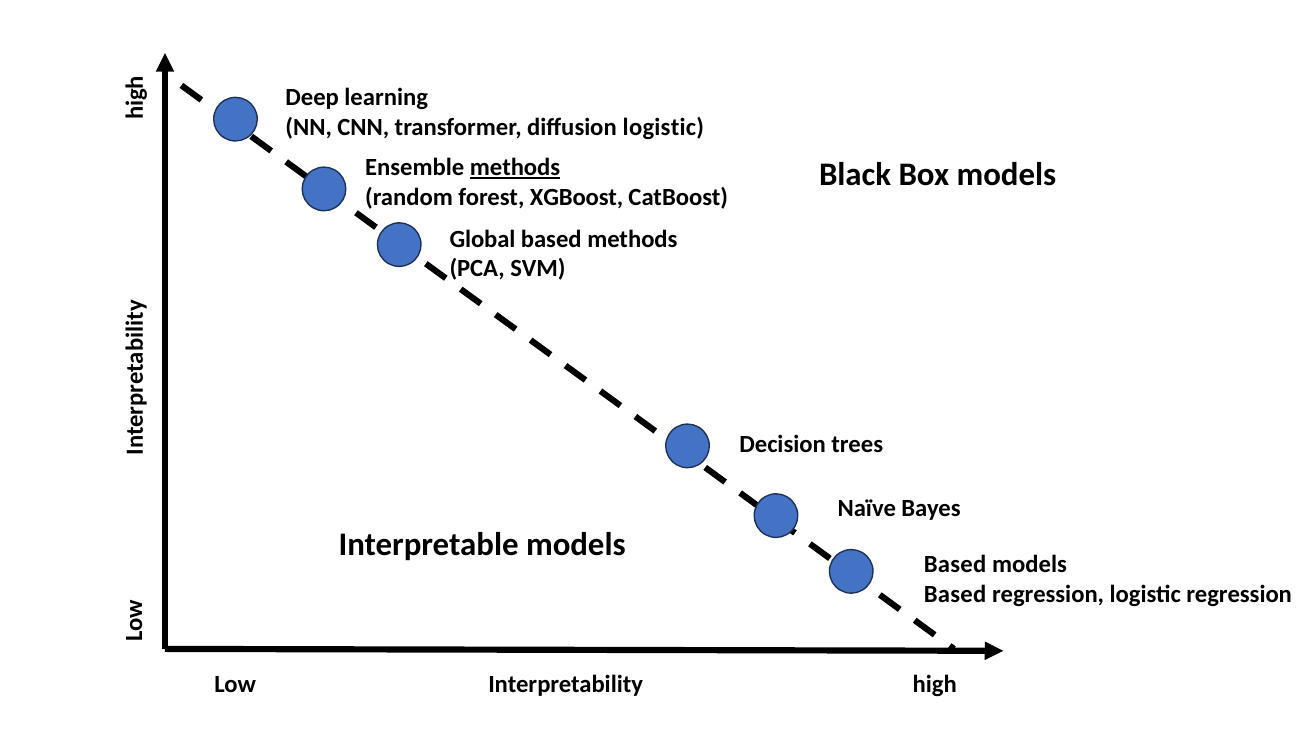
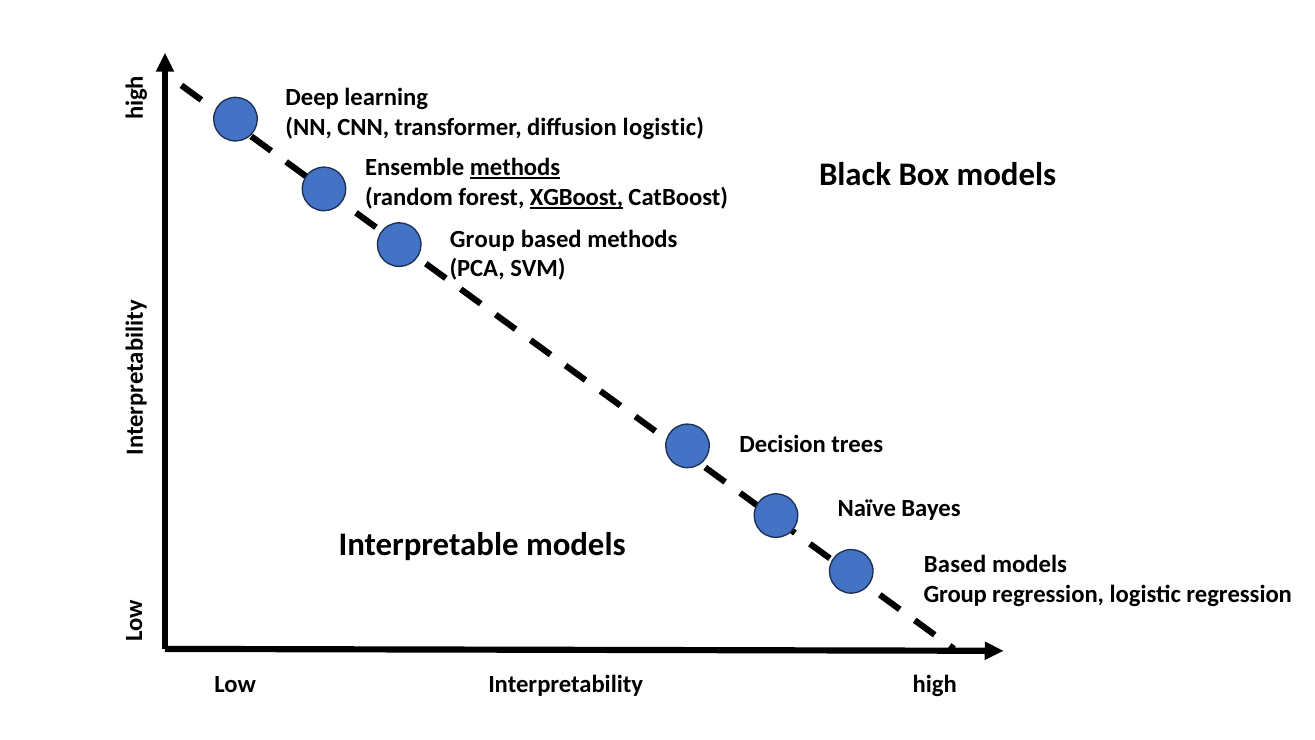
XGBoost underline: none -> present
Global at (482, 239): Global -> Group
Based at (955, 594): Based -> Group
